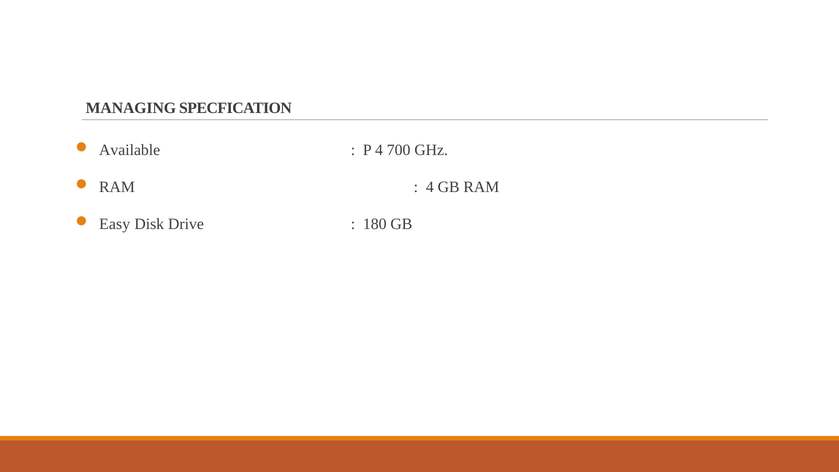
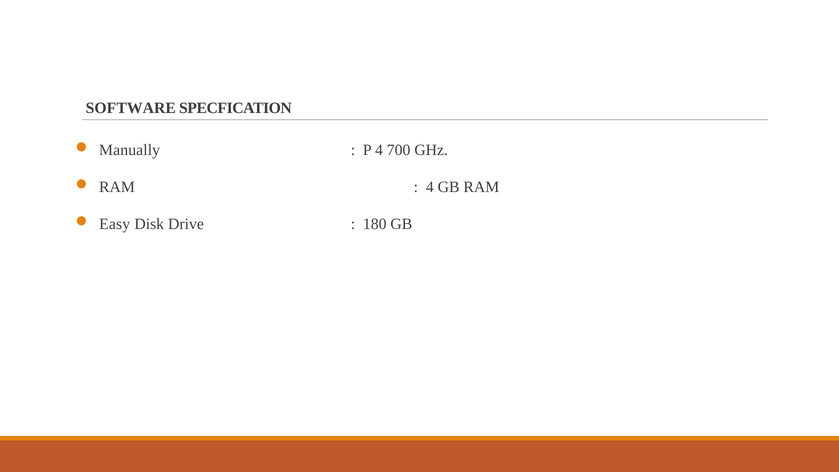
MANAGING: MANAGING -> SOFTWARE
Available: Available -> Manually
